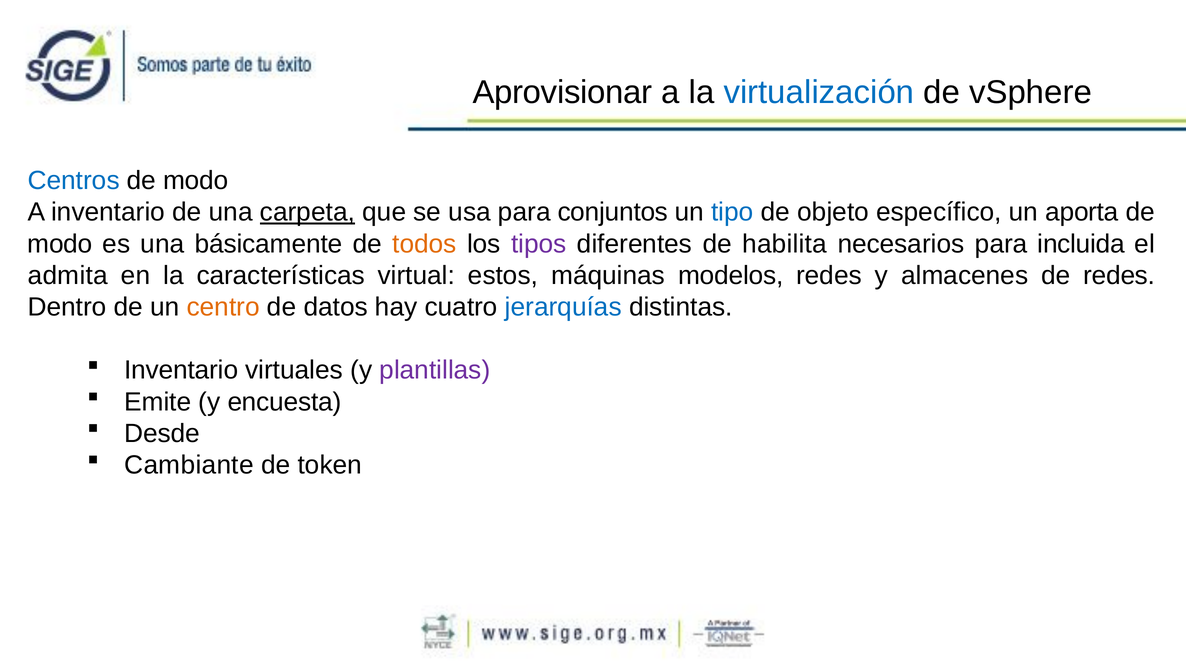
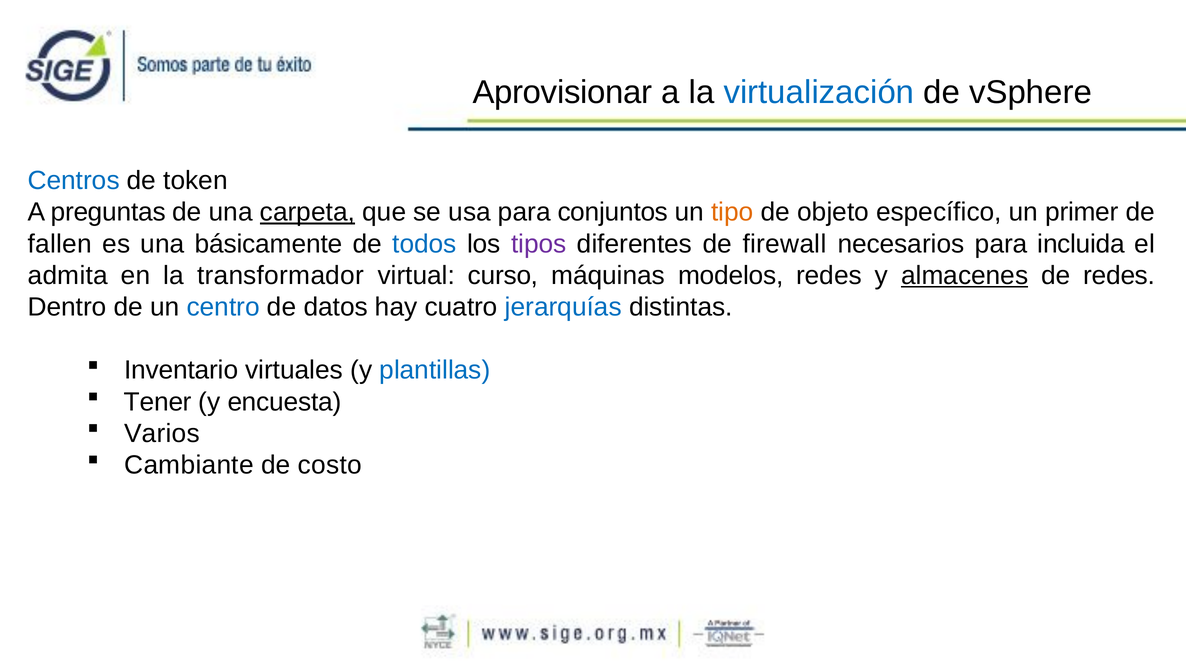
modo at (196, 181): modo -> token
A inventario: inventario -> preguntas
tipo colour: blue -> orange
aporta: aporta -> primer
modo at (60, 244): modo -> fallen
todos colour: orange -> blue
habilita: habilita -> firewall
características: características -> transformador
estos: estos -> curso
almacenes underline: none -> present
centro colour: orange -> blue
plantillas colour: purple -> blue
Emite: Emite -> Tener
Desde: Desde -> Varios
token: token -> costo
